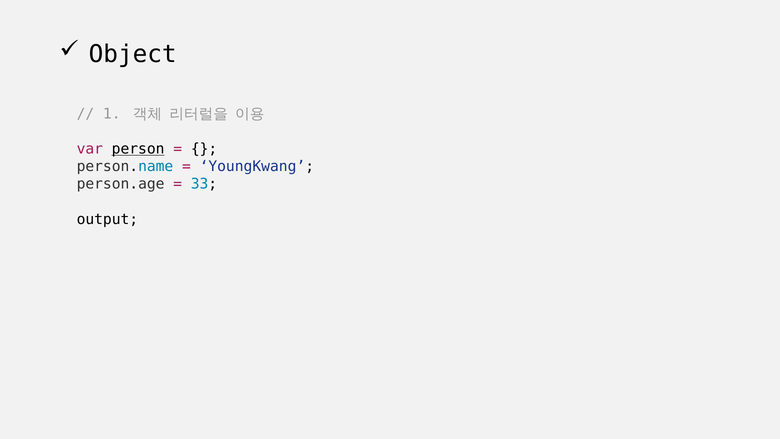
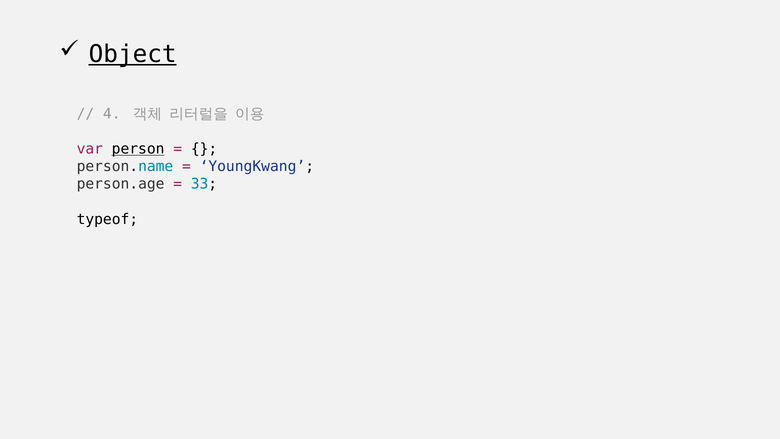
Object underline: none -> present
1: 1 -> 4
output: output -> typeof
